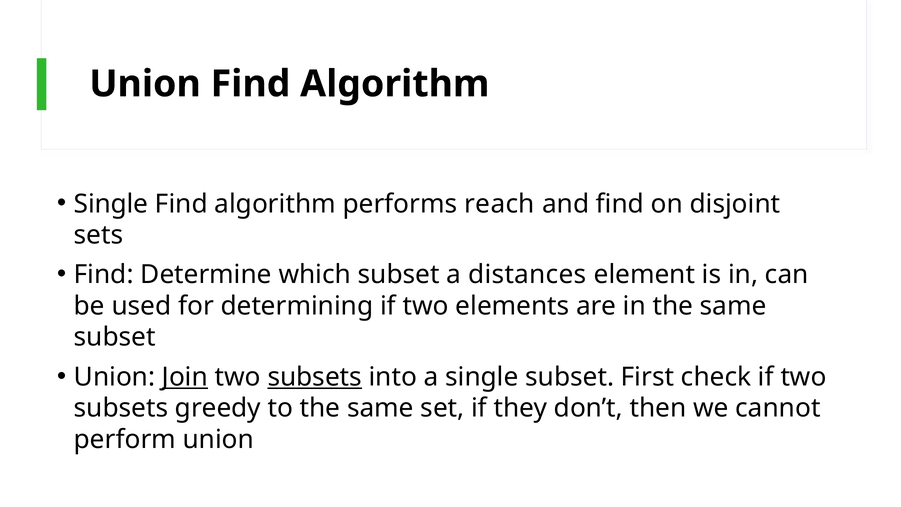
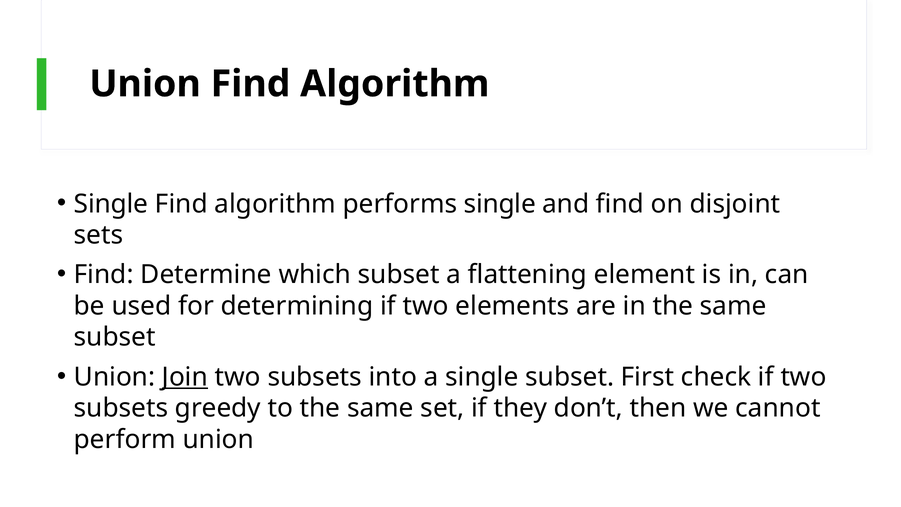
performs reach: reach -> single
distances: distances -> flattening
subsets at (315, 377) underline: present -> none
